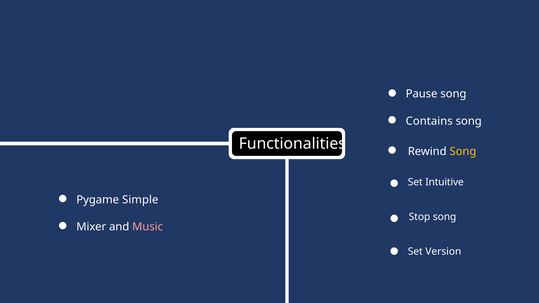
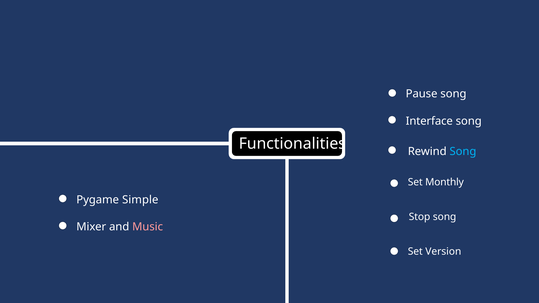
Contains: Contains -> Interface
Song at (463, 152) colour: yellow -> light blue
Intuitive: Intuitive -> Monthly
